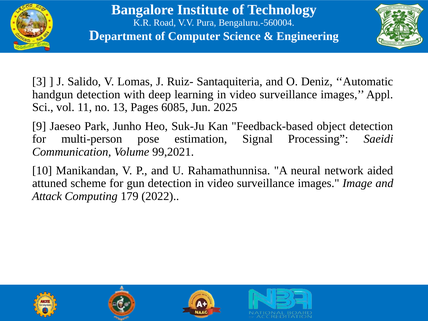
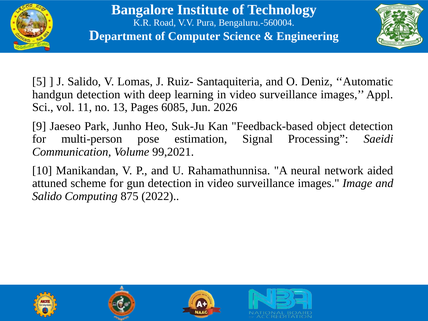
3: 3 -> 5
2025: 2025 -> 2026
Attack at (47, 196): Attack -> Salido
179: 179 -> 875
